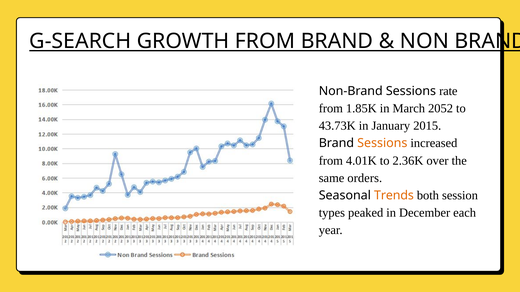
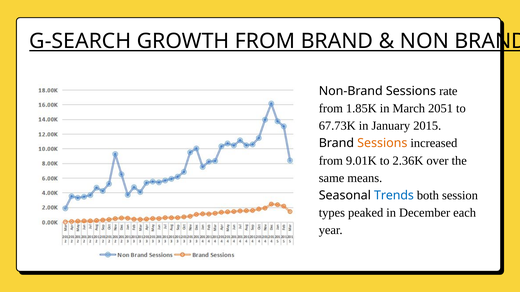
2052: 2052 -> 2051
43.73K: 43.73K -> 67.73K
4.01K: 4.01K -> 9.01K
orders: orders -> means
Trends colour: orange -> blue
